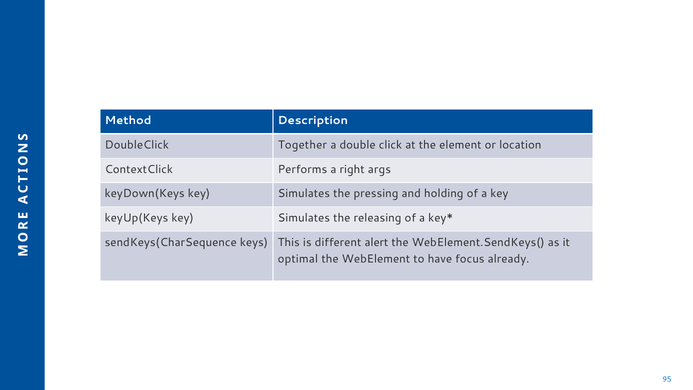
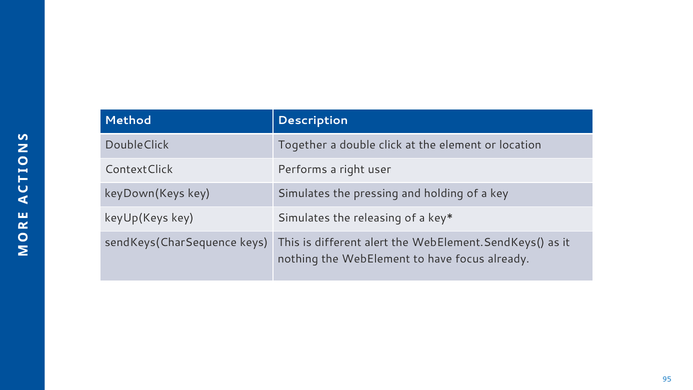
args: args -> user
optimal: optimal -> nothing
